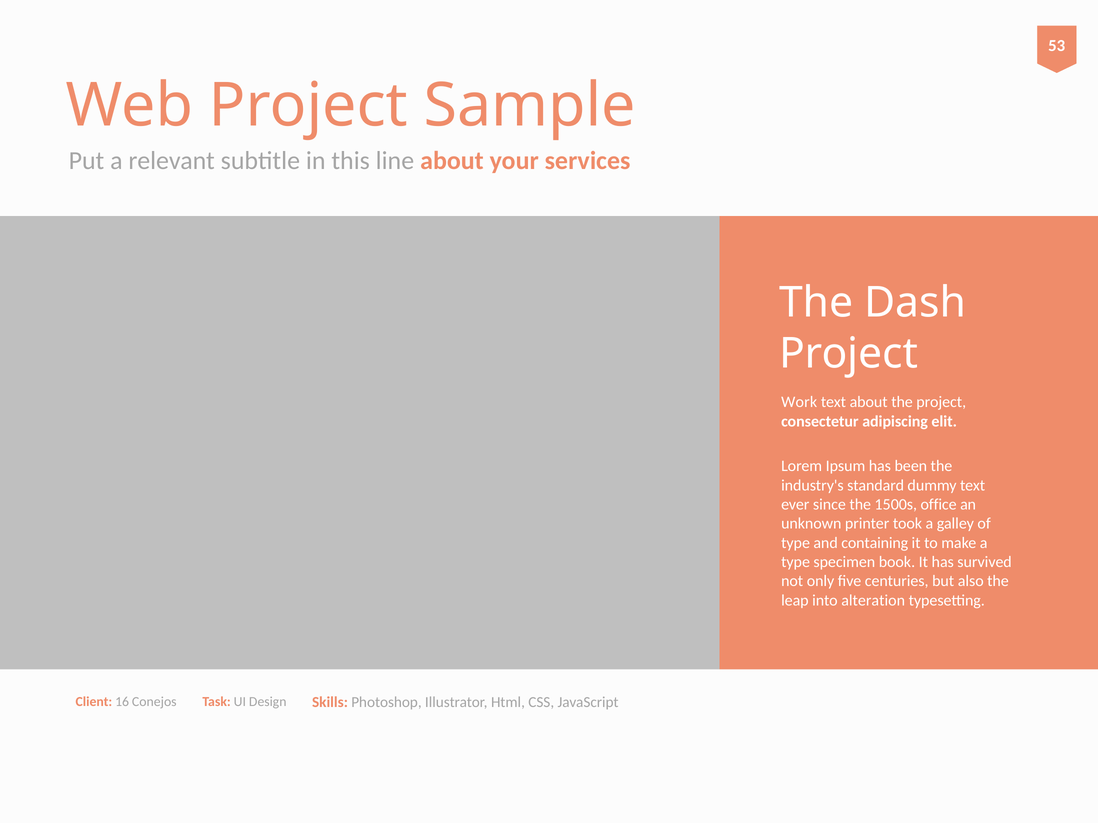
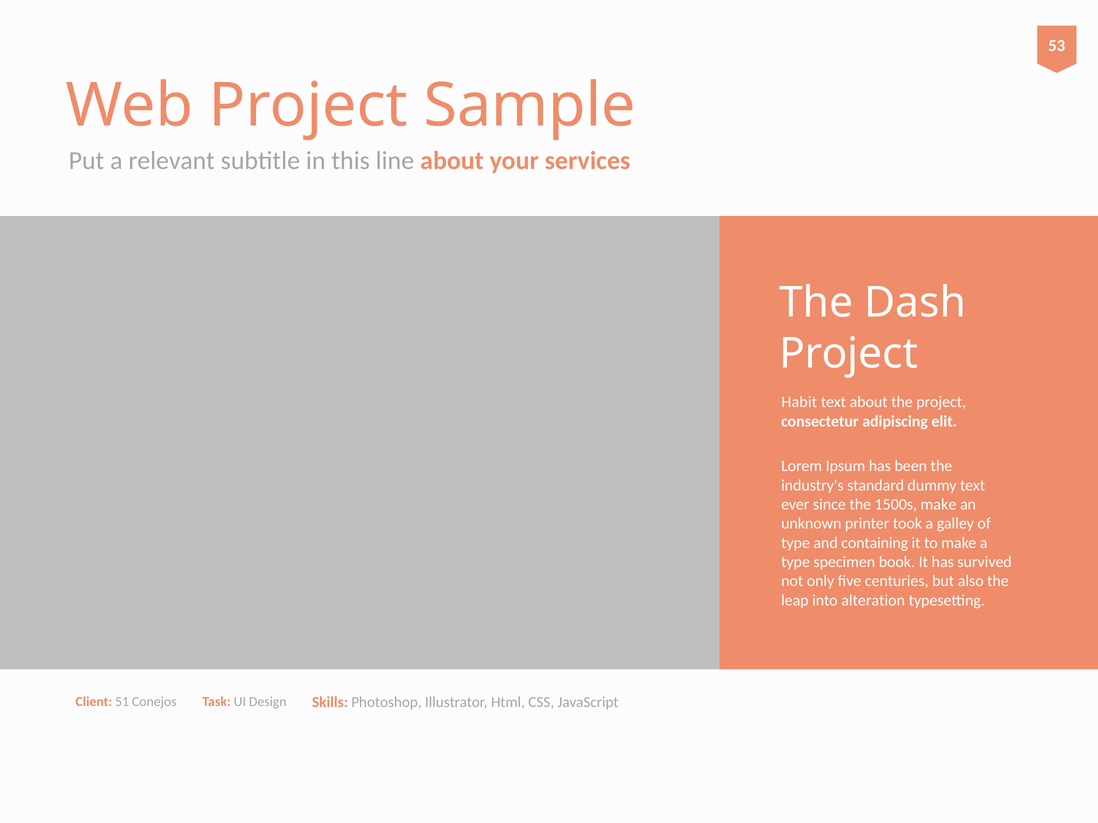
Work: Work -> Habit
1500s office: office -> make
16: 16 -> 51
